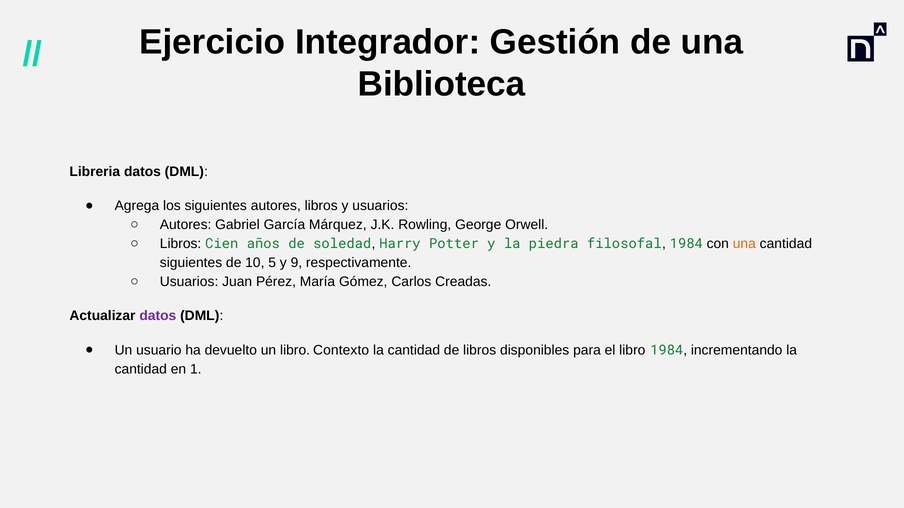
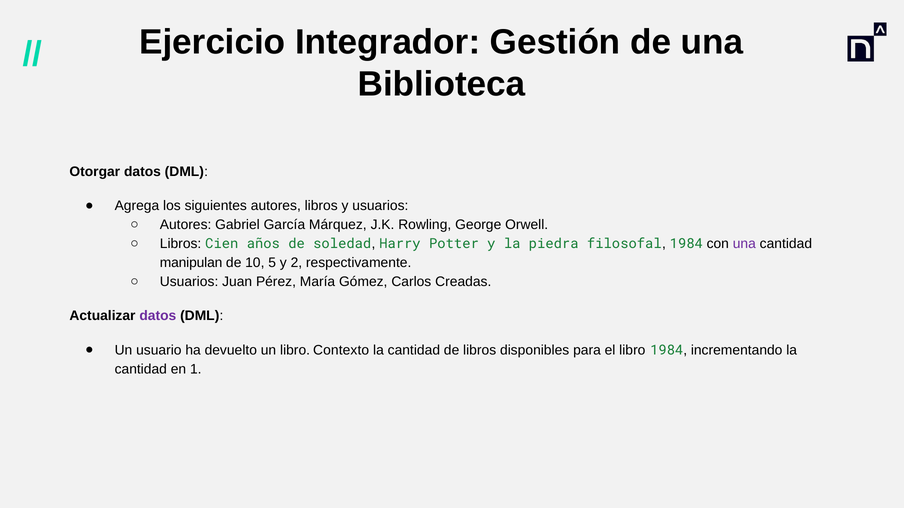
Libreria: Libreria -> Otorgar
una at (744, 244) colour: orange -> purple
siguientes at (191, 263): siguientes -> manipulan
9: 9 -> 2
